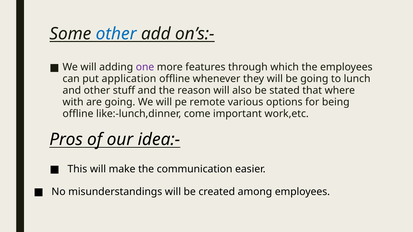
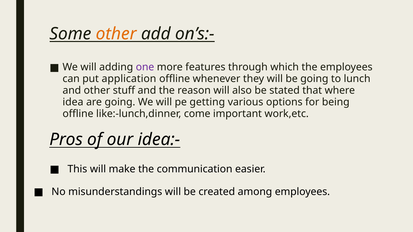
other at (116, 34) colour: blue -> orange
with: with -> idea
remote: remote -> getting
